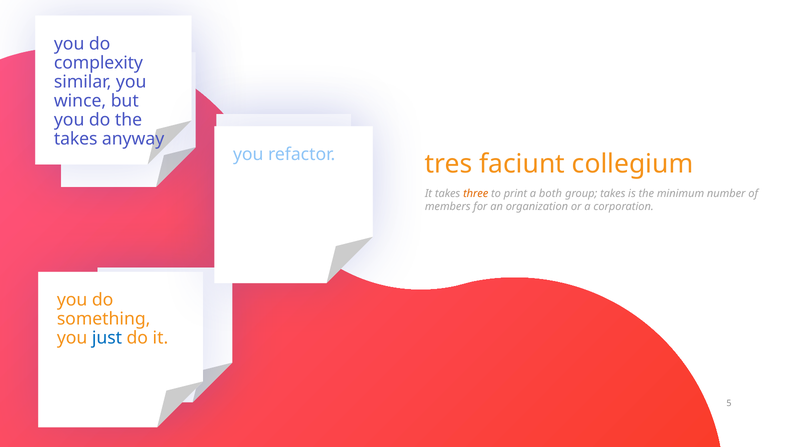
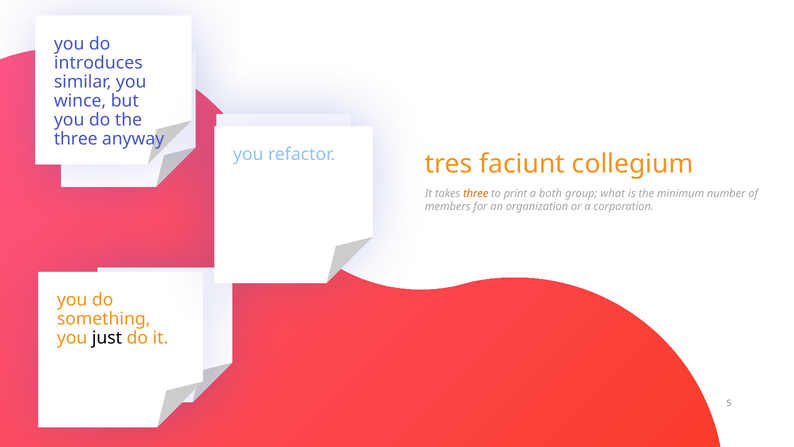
complexity: complexity -> introduces
takes at (76, 139): takes -> three
group takes: takes -> what
just colour: blue -> black
